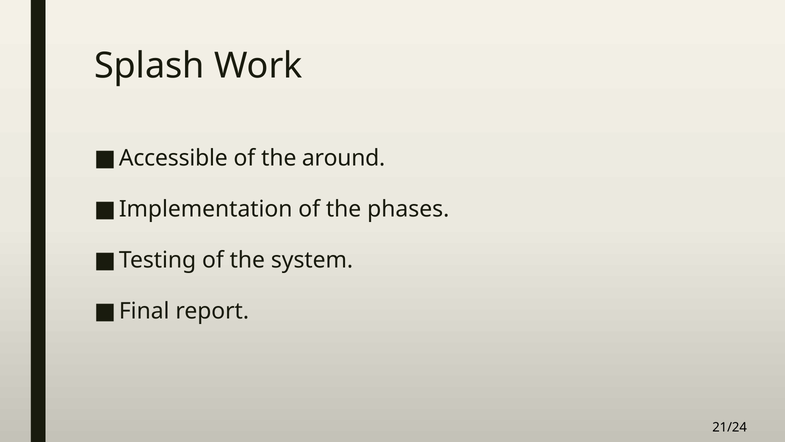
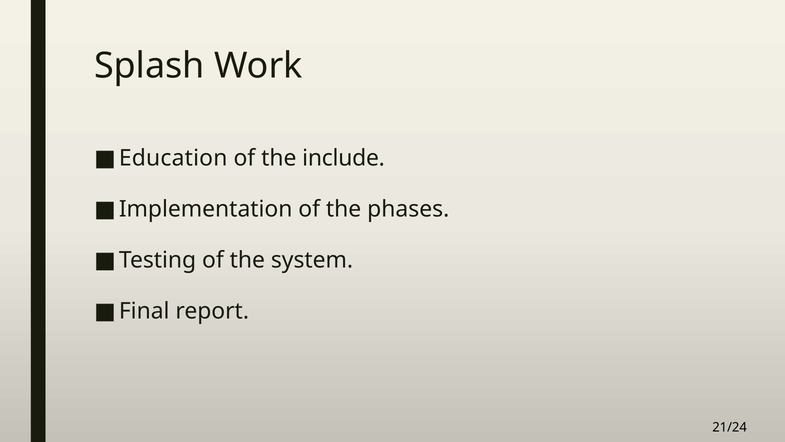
Accessible: Accessible -> Education
around: around -> include
